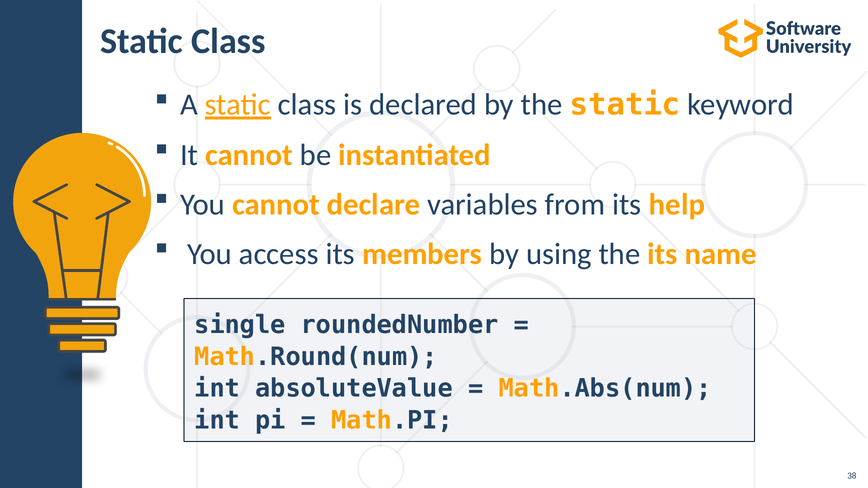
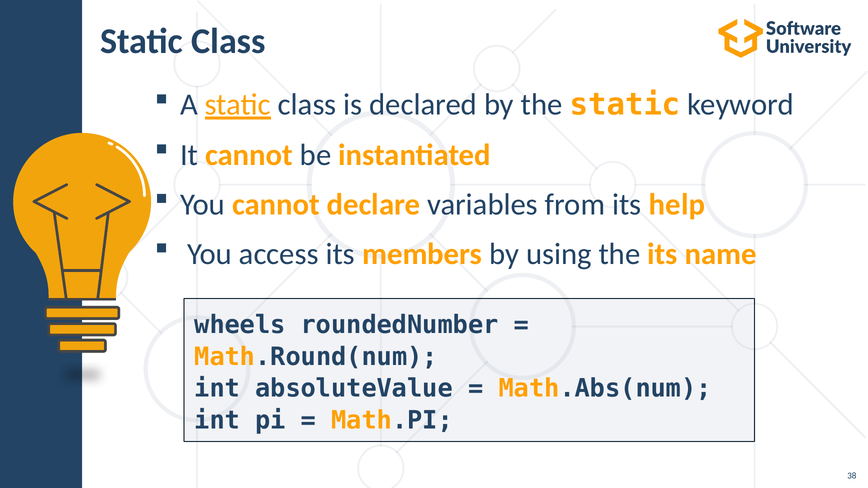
single: single -> wheels
